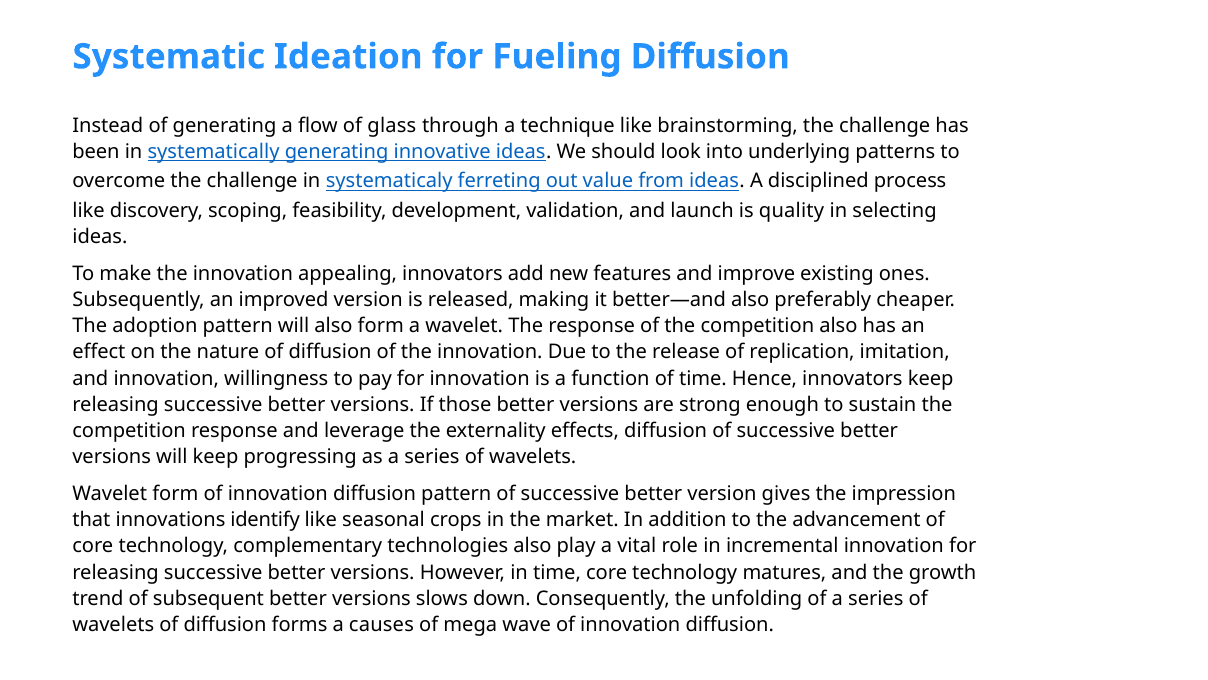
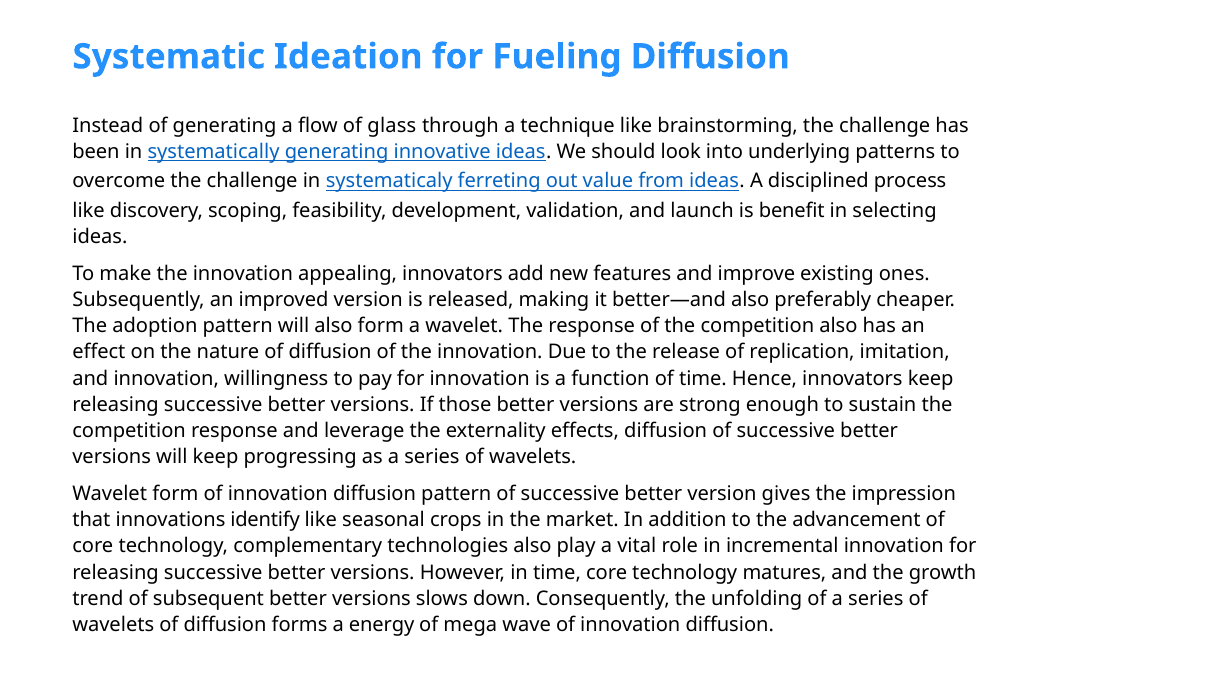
quality: quality -> benefit
causes: causes -> energy
